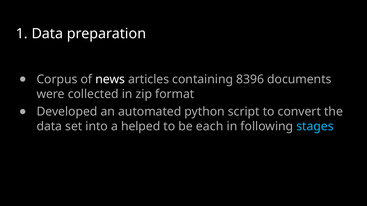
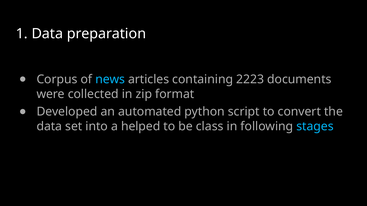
news colour: white -> light blue
8396: 8396 -> 2223
each: each -> class
